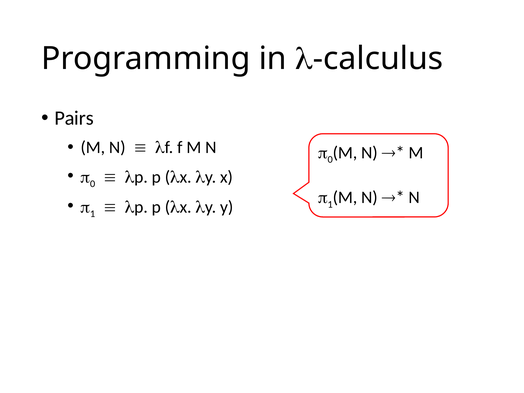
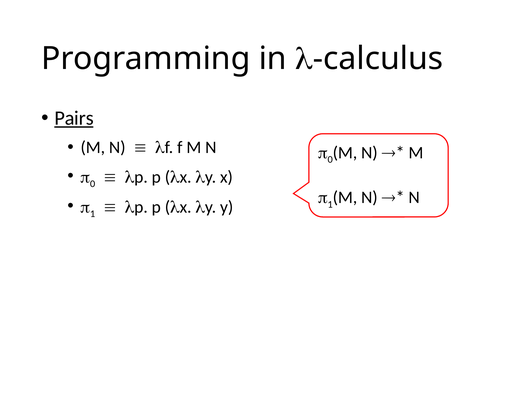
Pairs underline: none -> present
